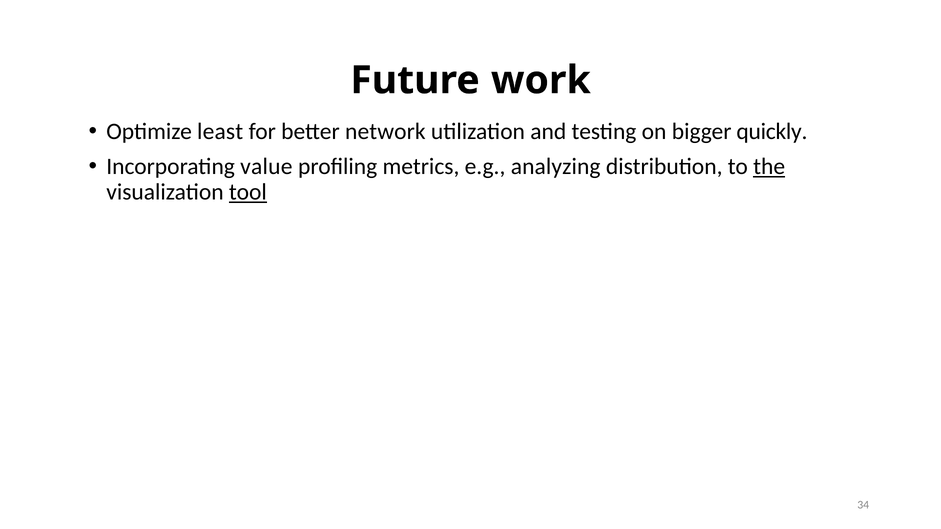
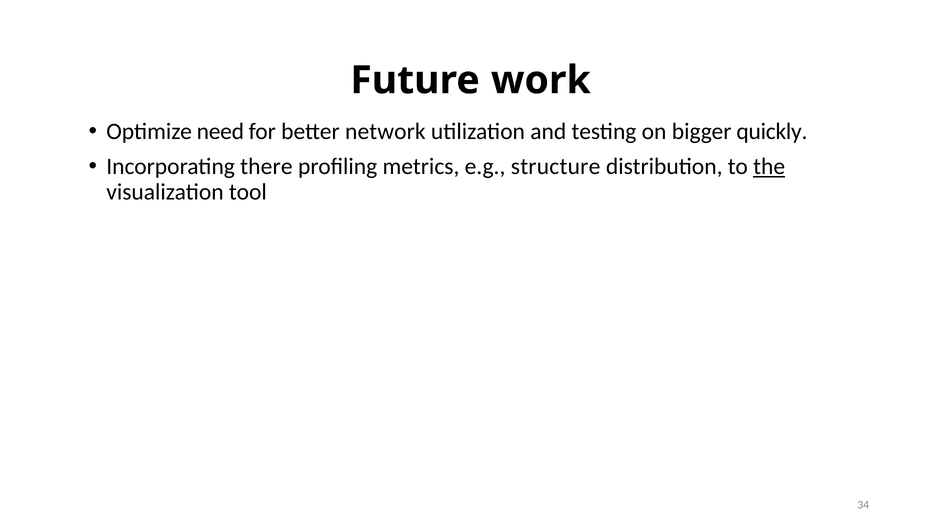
least: least -> need
value: value -> there
analyzing: analyzing -> structure
tool underline: present -> none
